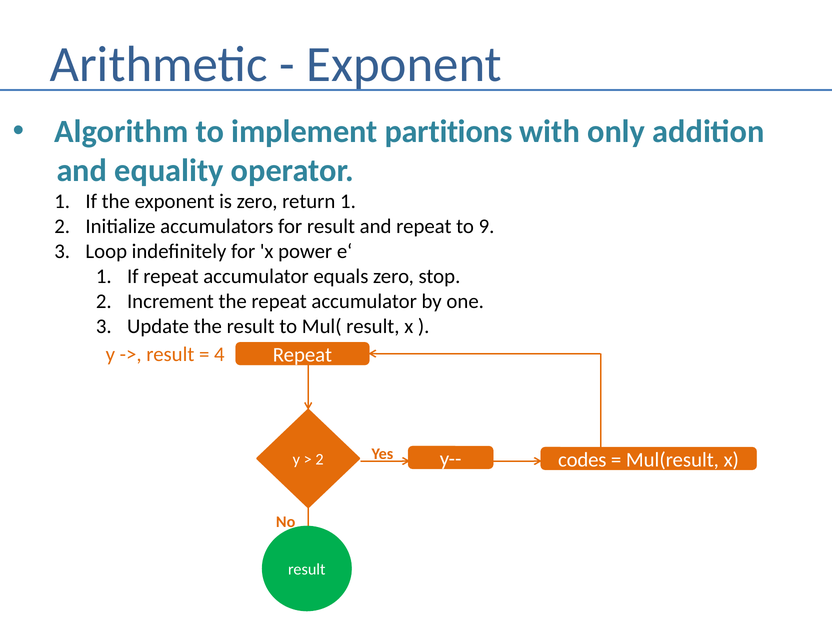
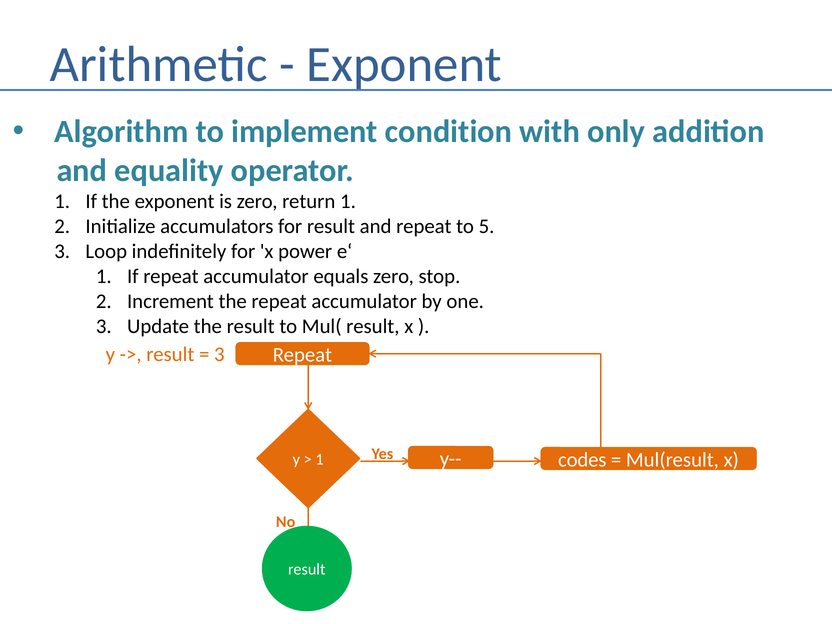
partitions: partitions -> condition
9: 9 -> 5
4 at (219, 354): 4 -> 3
2 at (320, 460): 2 -> 1
